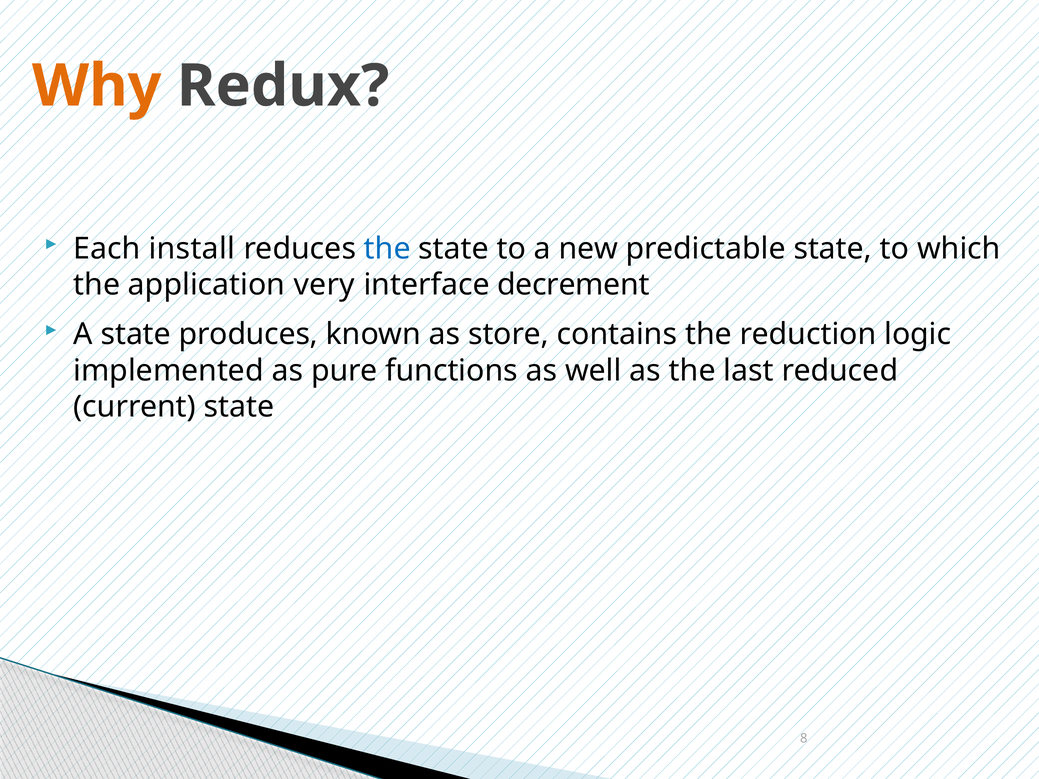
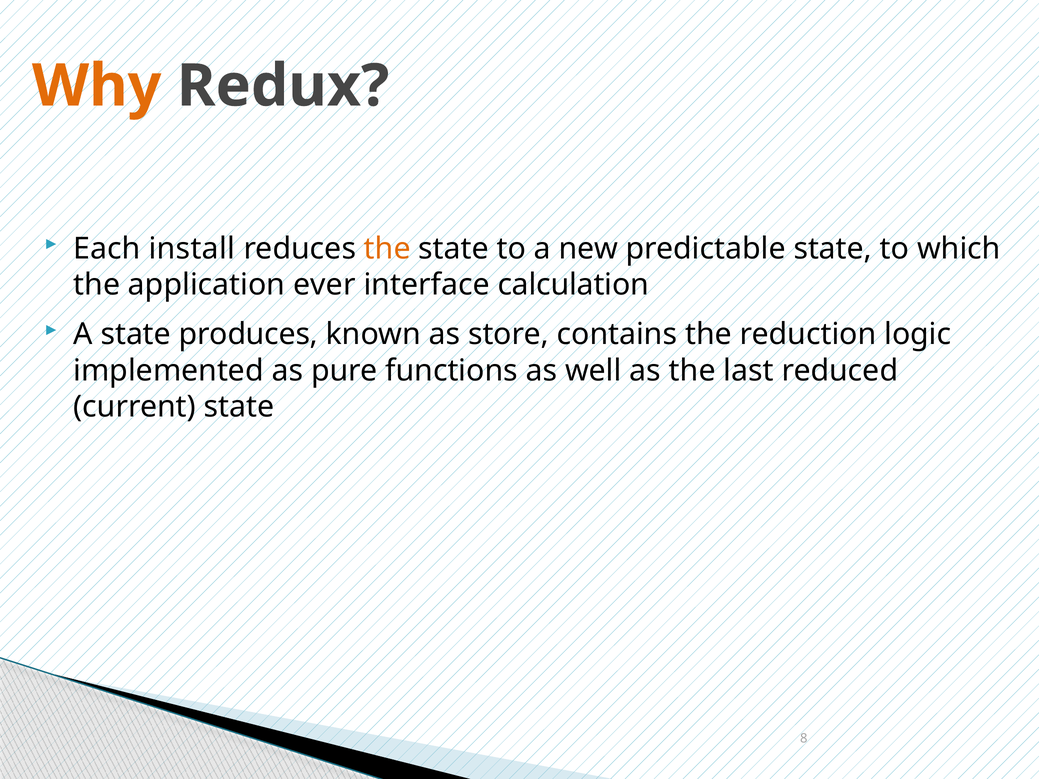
the at (387, 249) colour: blue -> orange
very: very -> ever
decrement: decrement -> calculation
